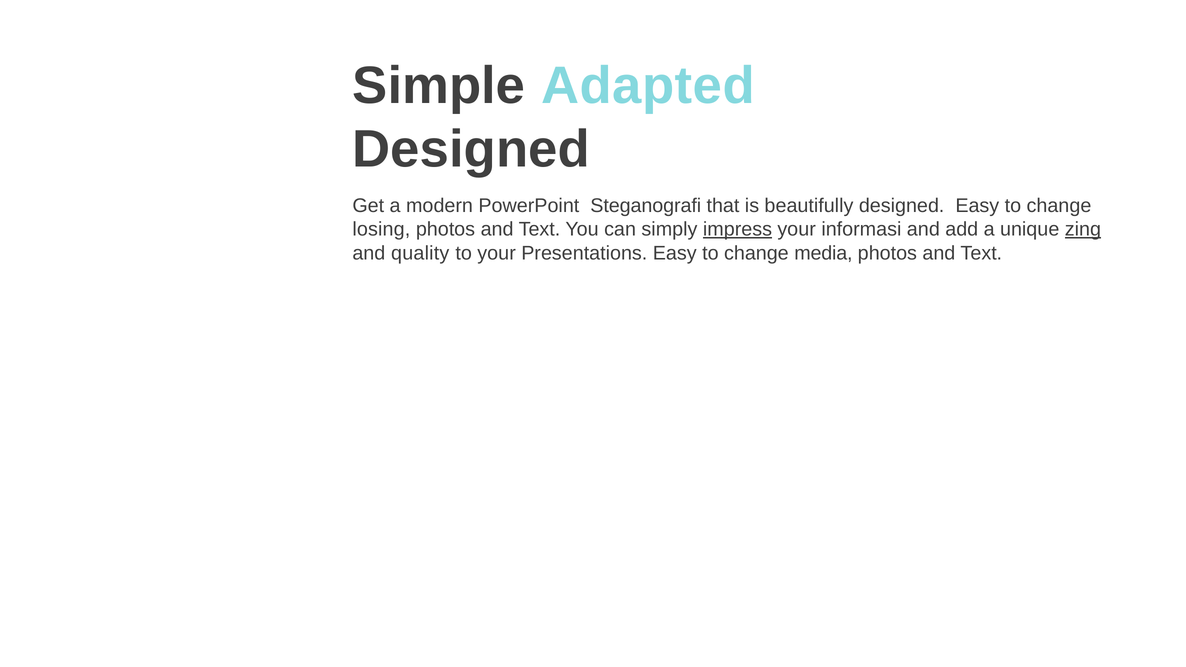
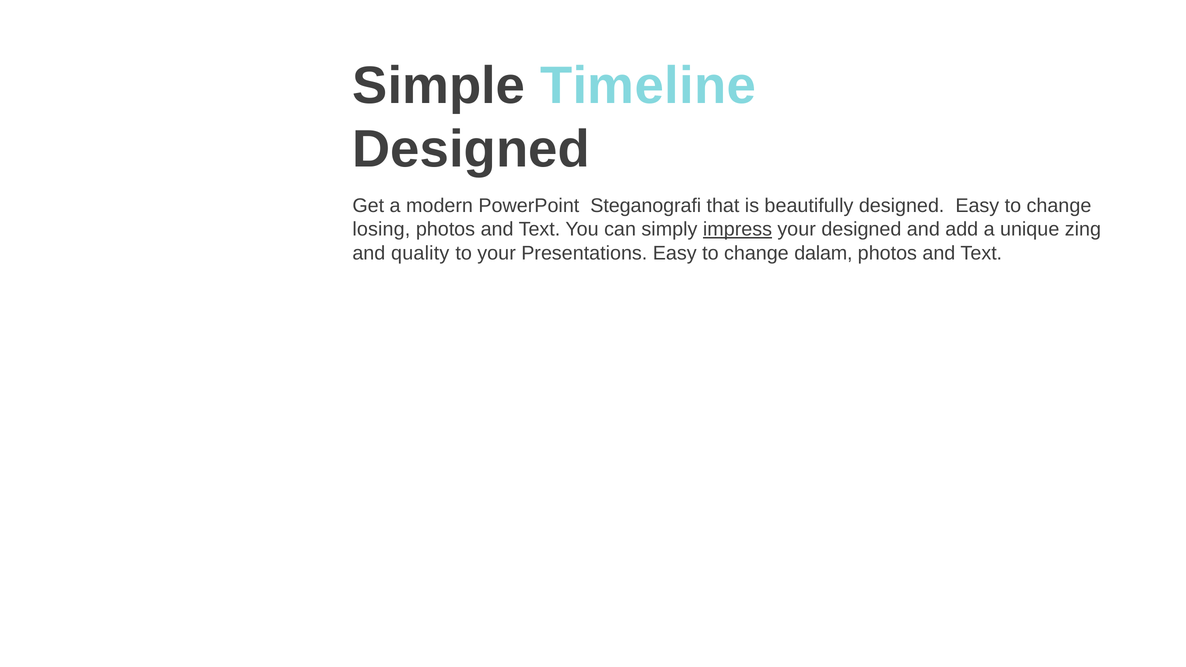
Adapted: Adapted -> Timeline
your informasi: informasi -> designed
zing underline: present -> none
media: media -> dalam
